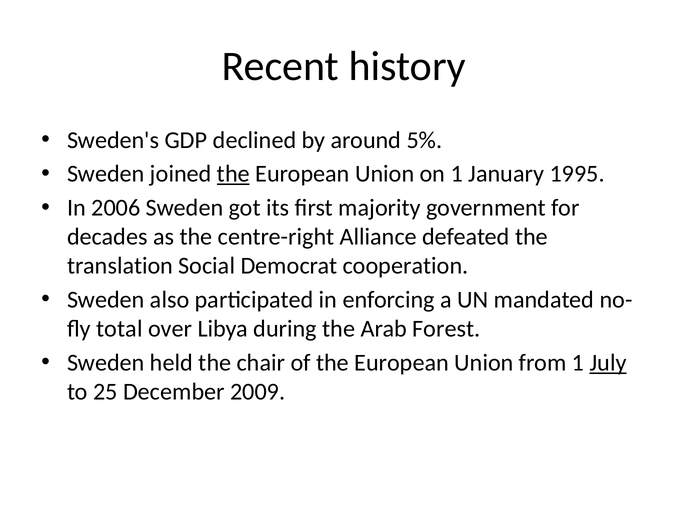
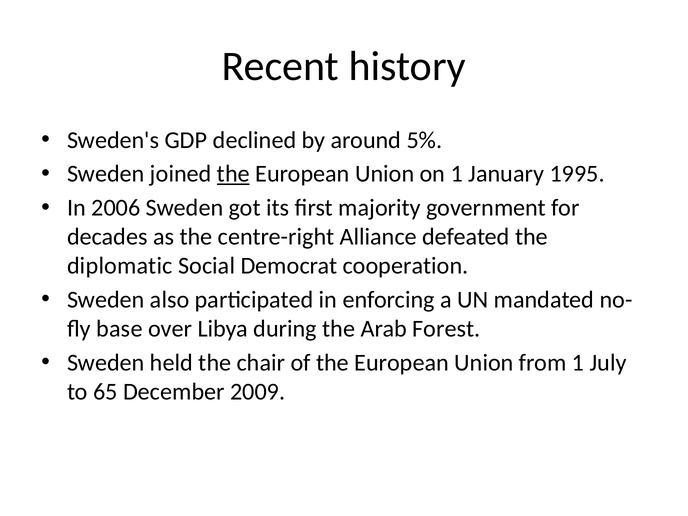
translation: translation -> diplomatic
total: total -> base
July underline: present -> none
25: 25 -> 65
